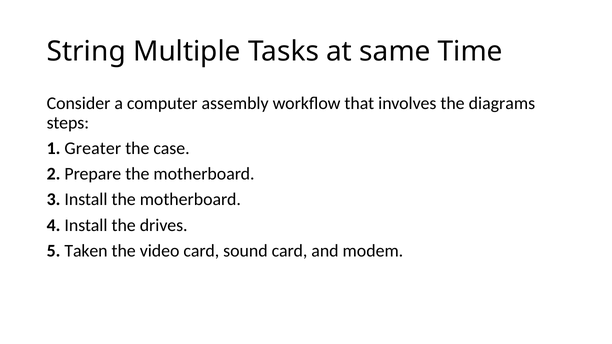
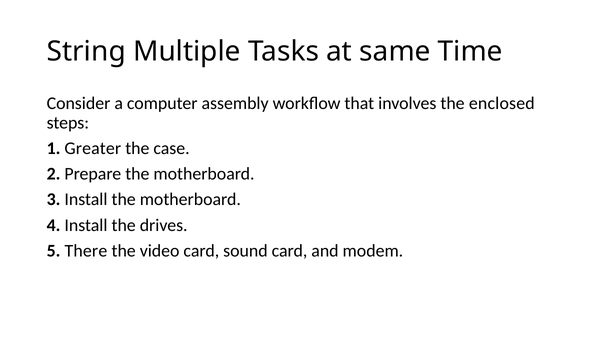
diagrams: diagrams -> enclosed
Taken: Taken -> There
